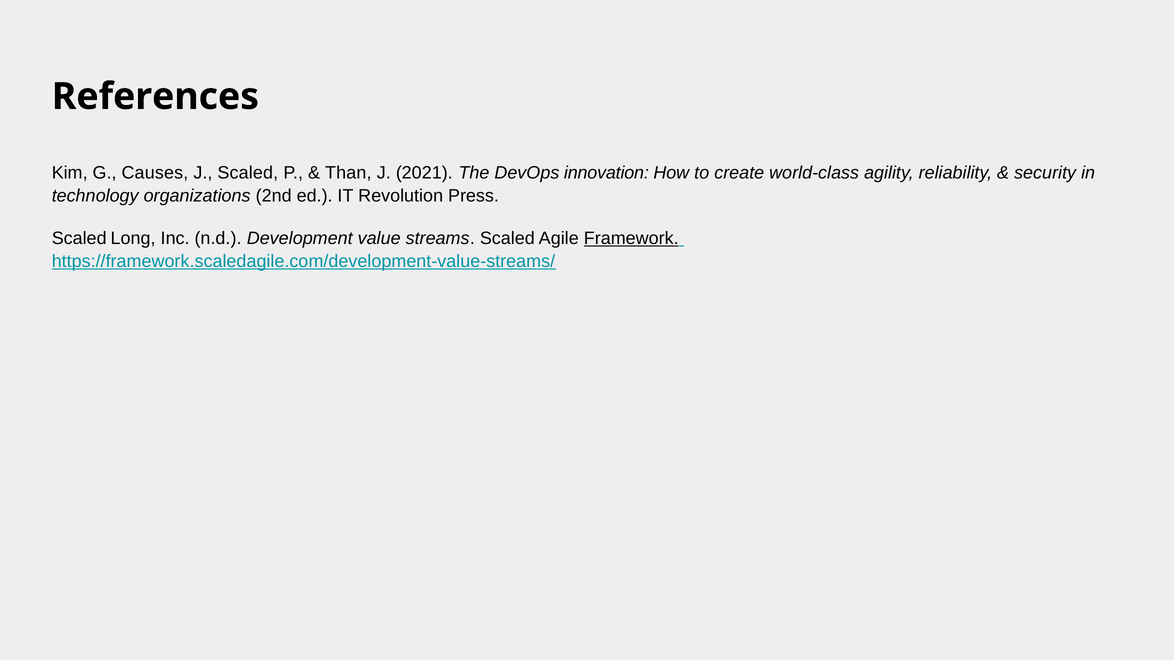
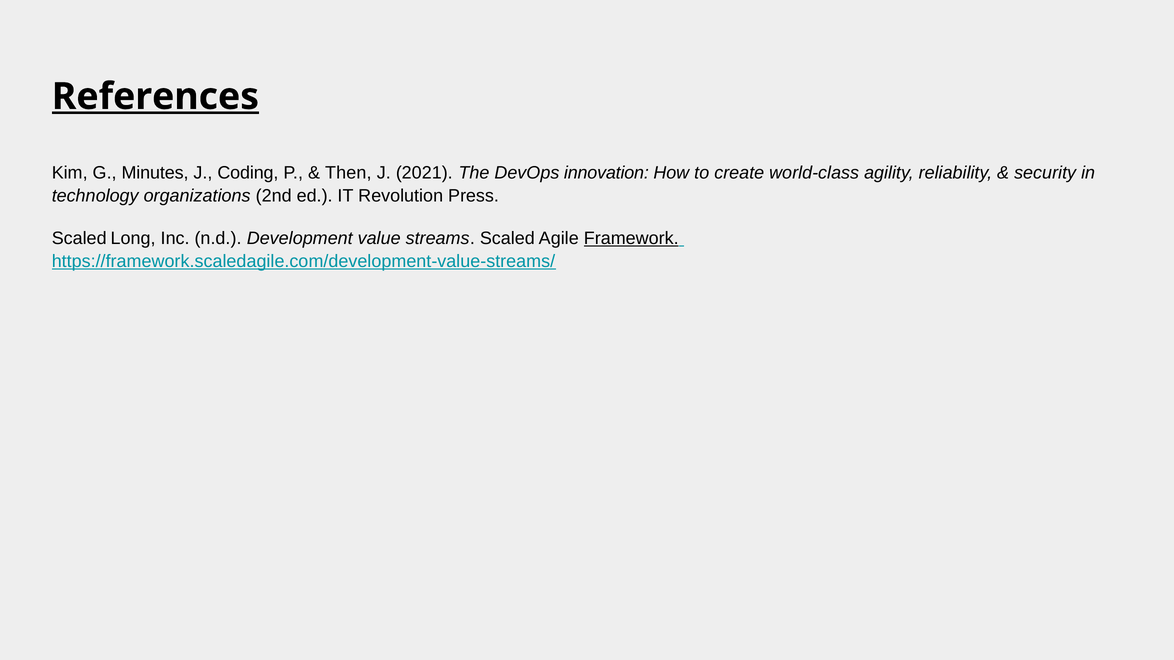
References underline: none -> present
Causes: Causes -> Minutes
J Scaled: Scaled -> Coding
Than: Than -> Then
